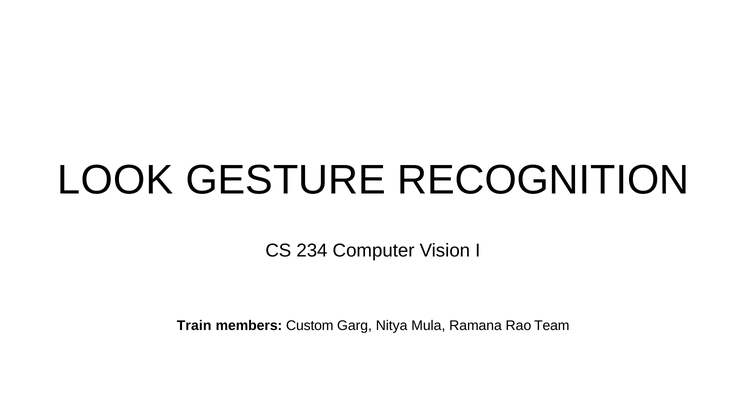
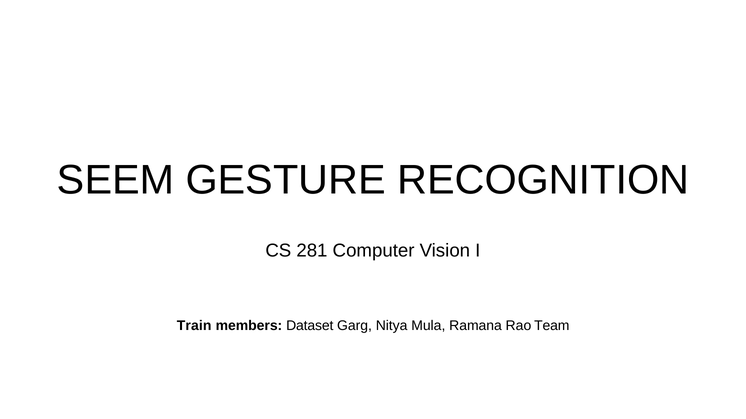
LOOK: LOOK -> SEEM
234: 234 -> 281
Custom: Custom -> Dataset
